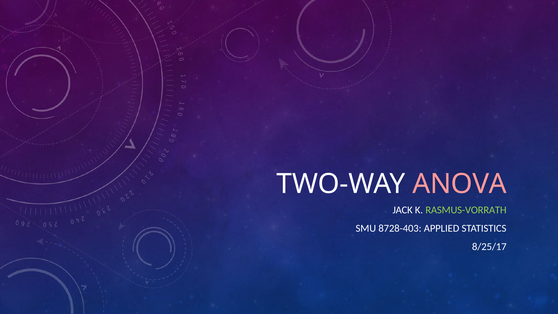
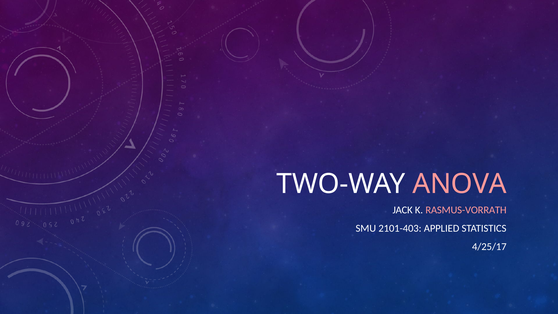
RASMUS-VORRATH colour: light green -> pink
8728-403: 8728-403 -> 2101-403
8/25/17: 8/25/17 -> 4/25/17
